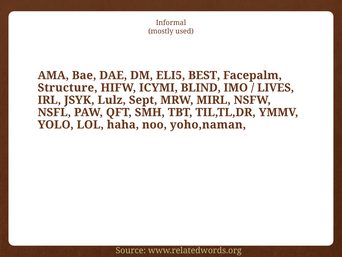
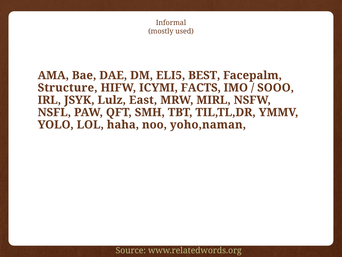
BLIND: BLIND -> FACTS
LIVES: LIVES -> SOOO
Sept: Sept -> East
